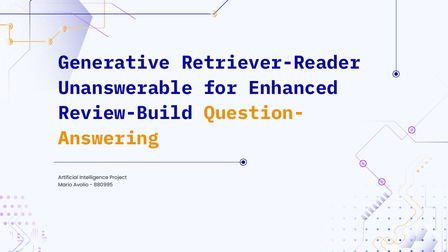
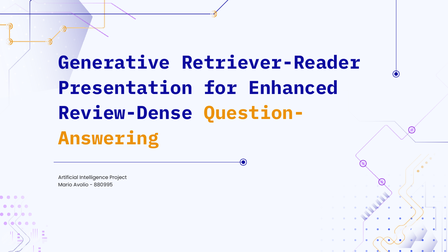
Unanswerable: Unanswerable -> Presentation
Review-Build: Review-Build -> Review-Dense
